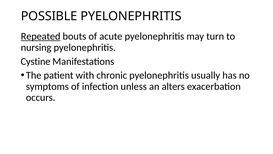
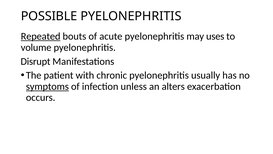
turn: turn -> uses
nursing: nursing -> volume
Cystine: Cystine -> Disrupt
symptoms underline: none -> present
